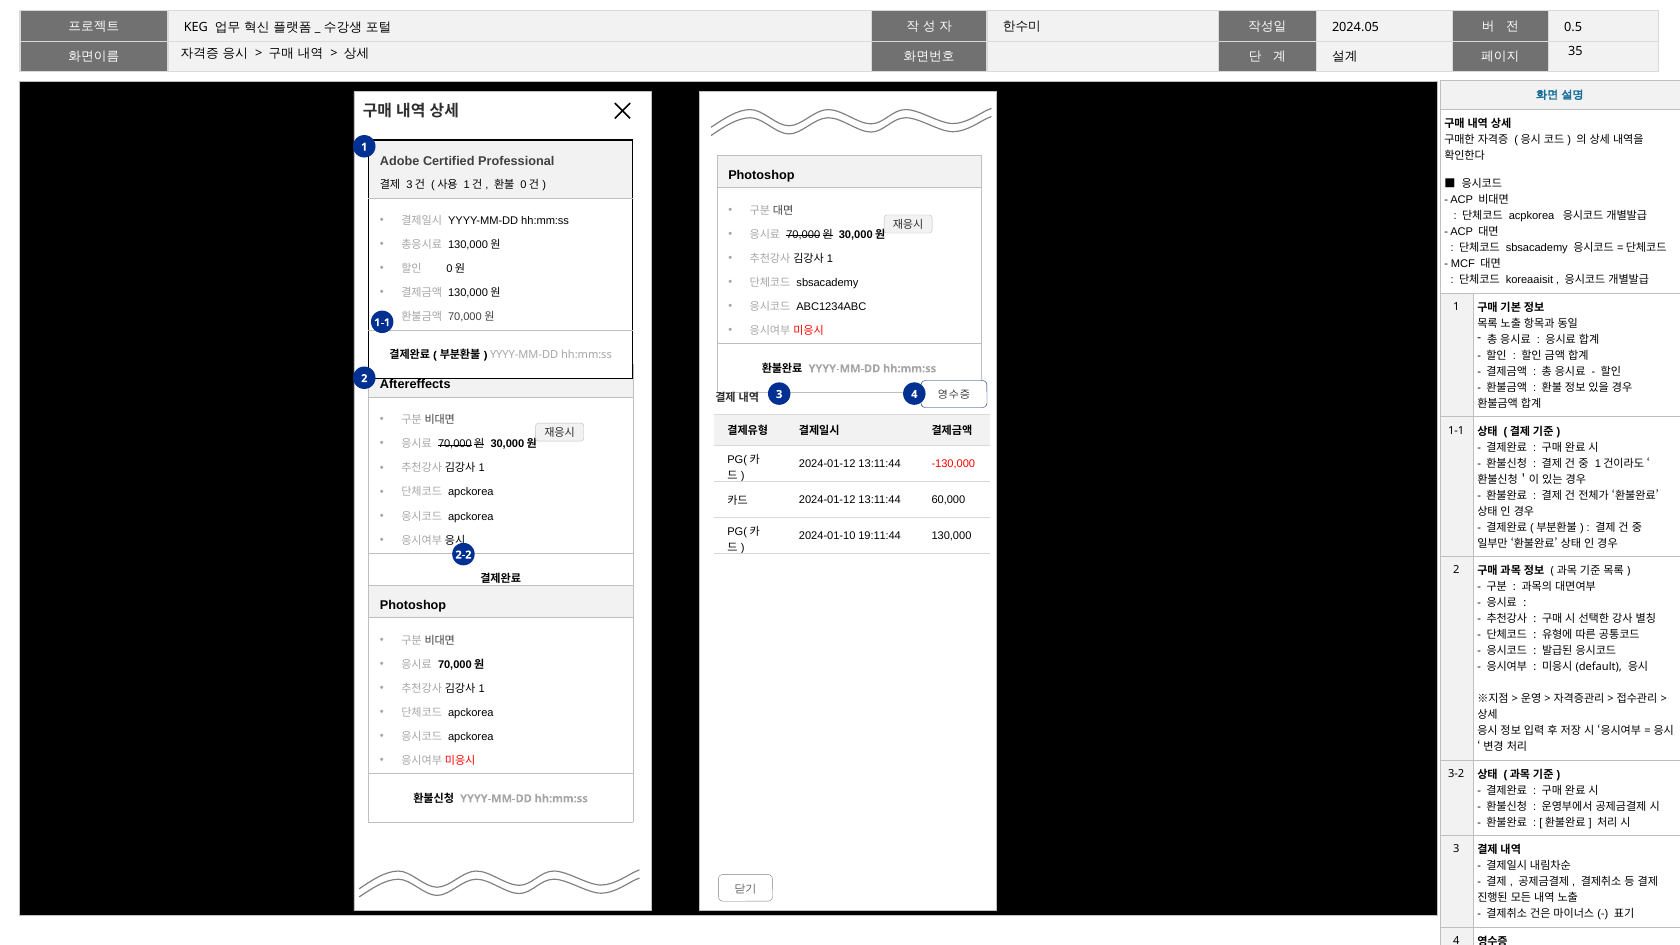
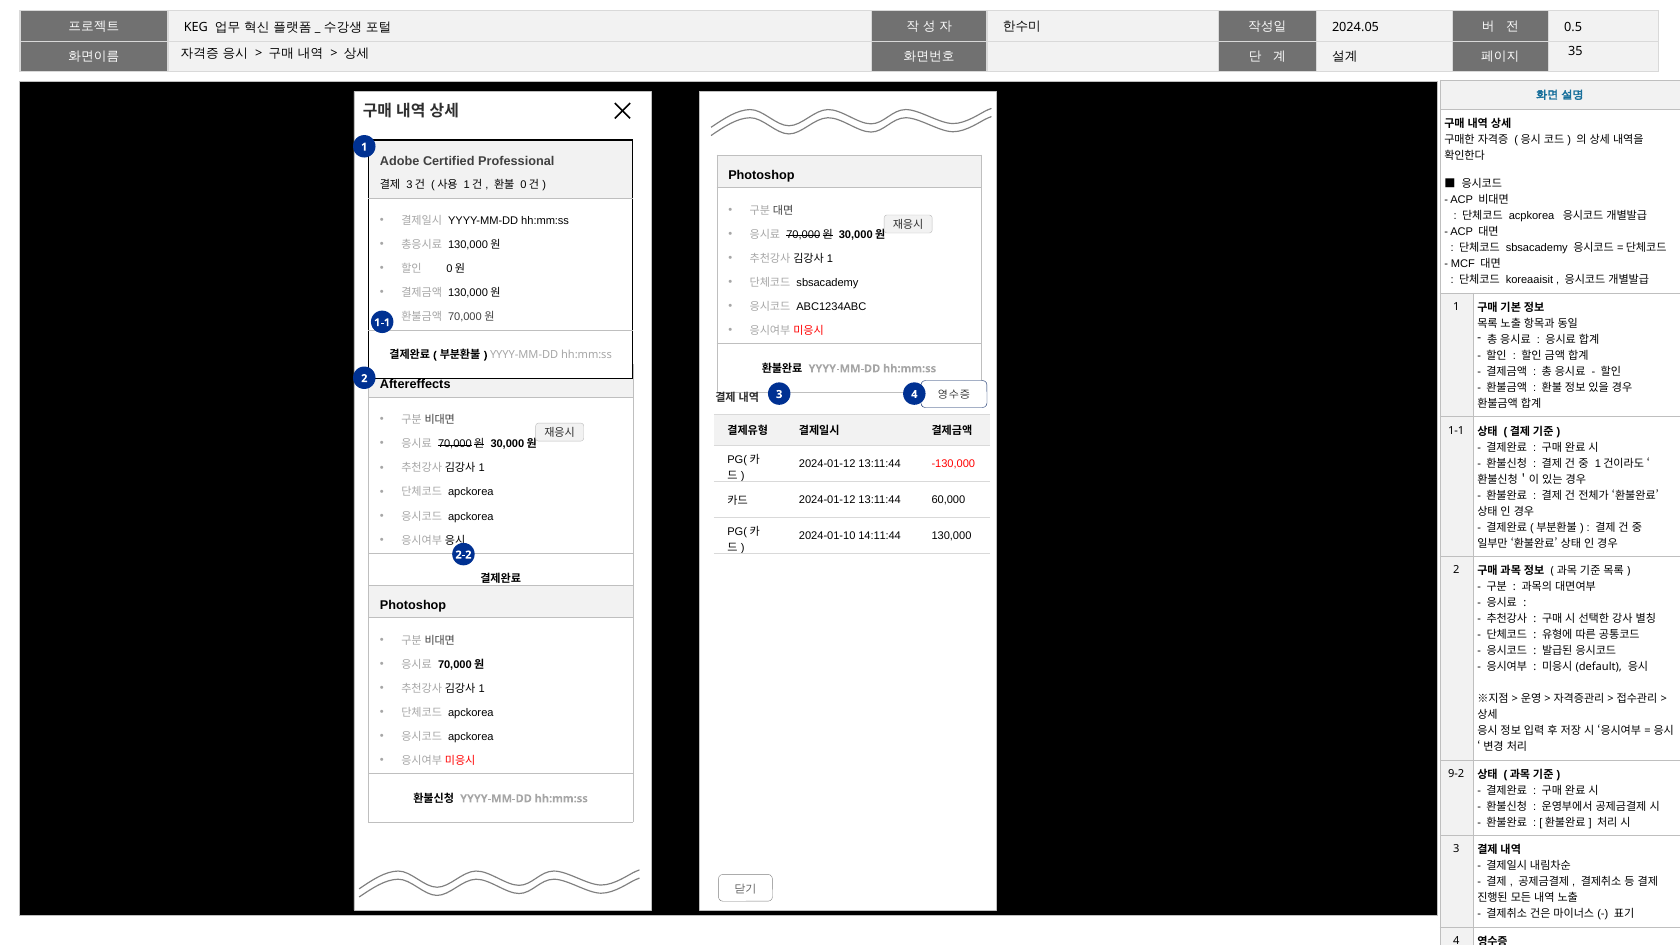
19:11:44: 19:11:44 -> 14:11:44
3-2: 3-2 -> 9-2
